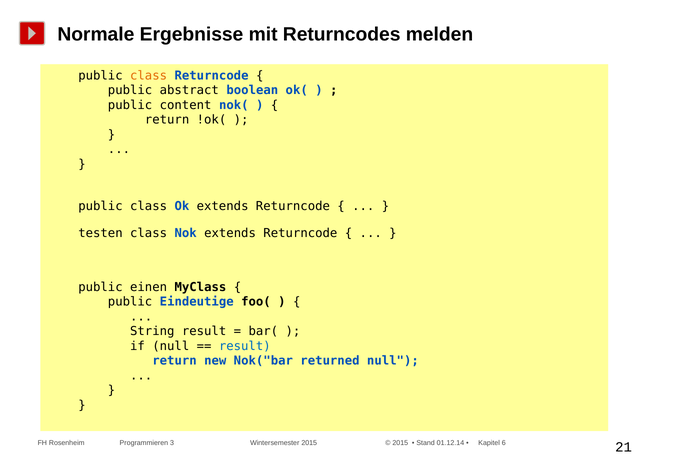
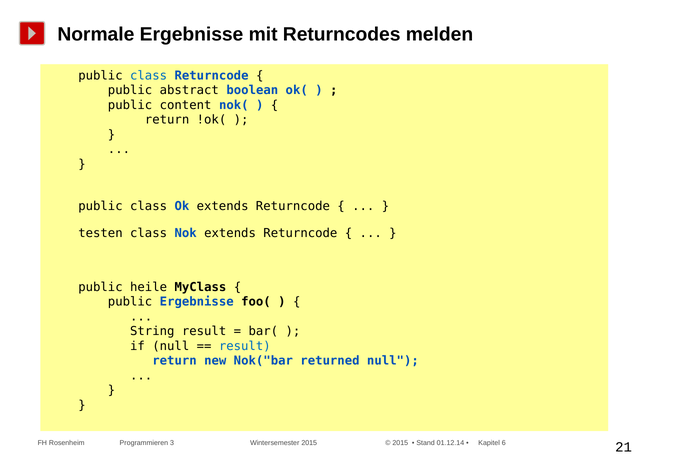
class at (149, 76) colour: orange -> blue
einen: einen -> heile
public Eindeutige: Eindeutige -> Ergebnisse
